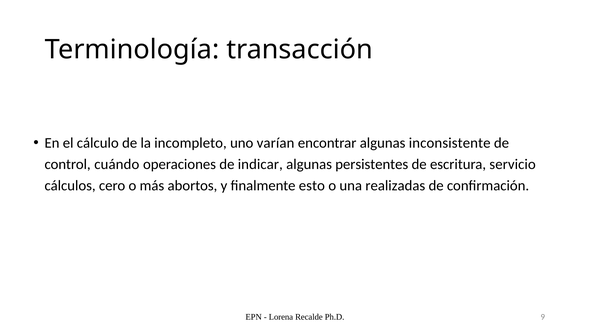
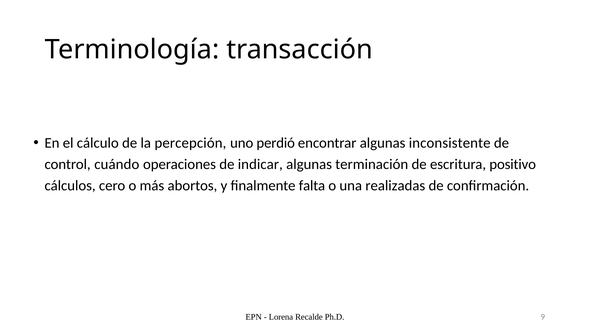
incompleto: incompleto -> percepción
varían: varían -> perdió
persistentes: persistentes -> terminación
servicio: servicio -> positivo
esto: esto -> falta
